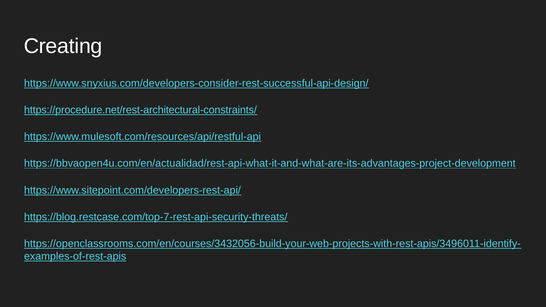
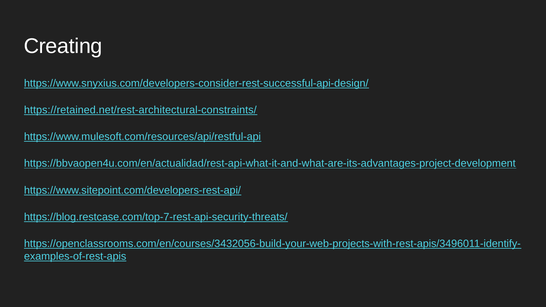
https://procedure.net/rest-architectural-constraints/: https://procedure.net/rest-architectural-constraints/ -> https://retained.net/rest-architectural-constraints/
